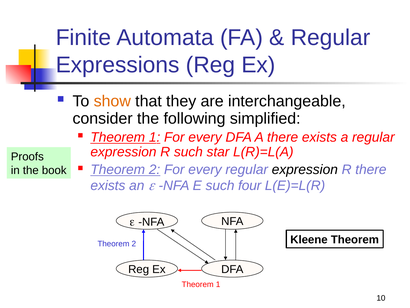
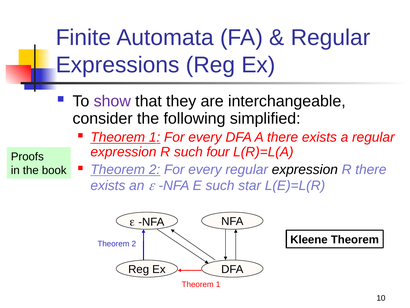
show colour: orange -> purple
star: star -> four
four: four -> star
